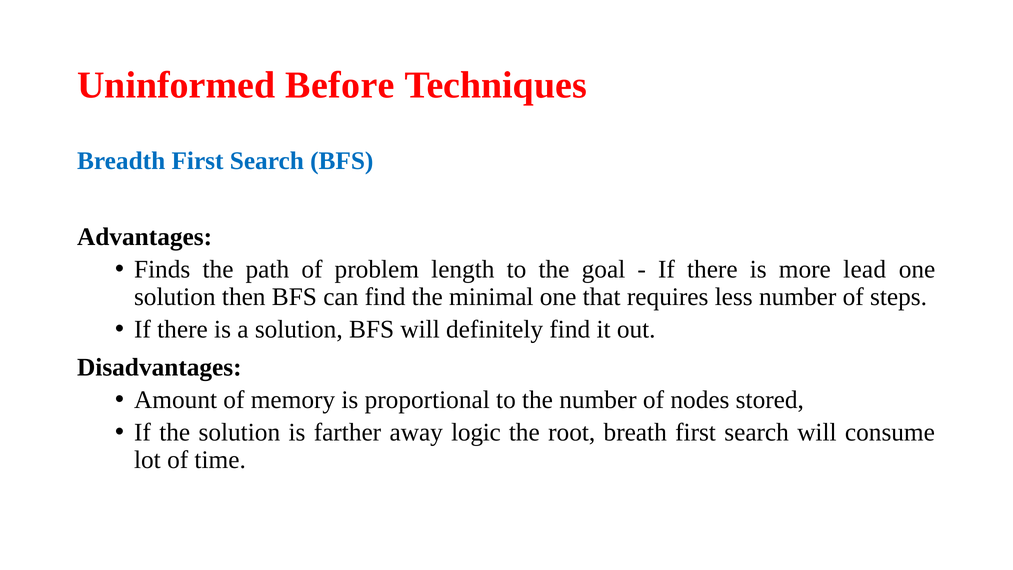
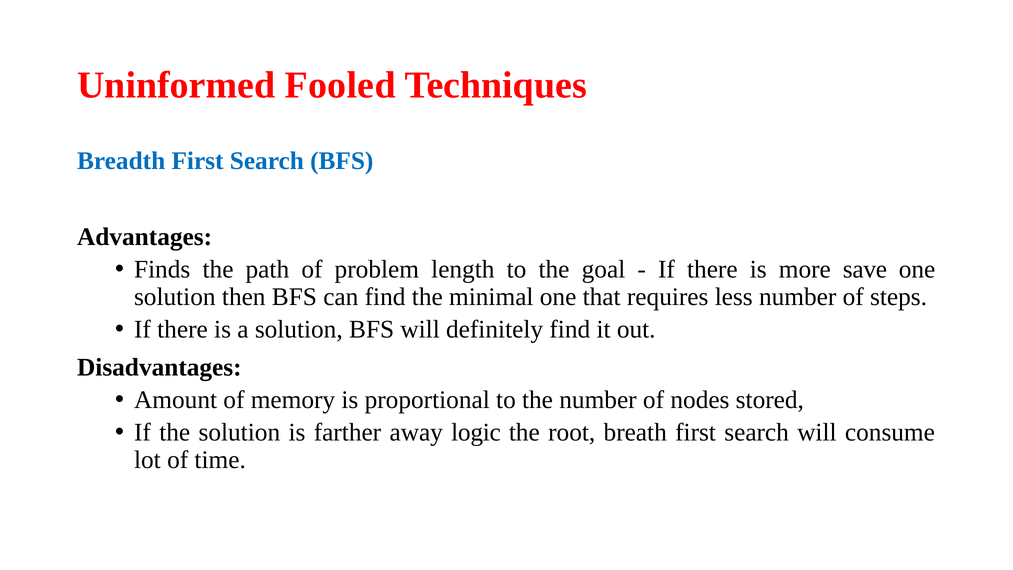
Before: Before -> Fooled
lead: lead -> save
